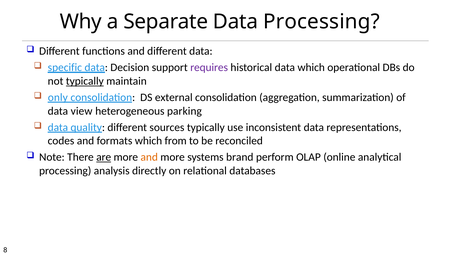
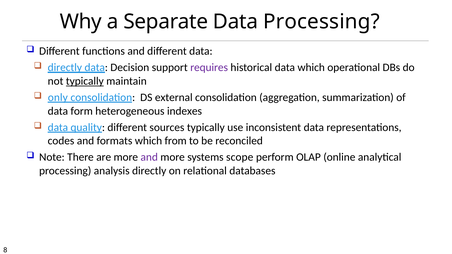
specific at (65, 68): specific -> directly
view: view -> form
parking: parking -> indexes
are underline: present -> none
and at (149, 157) colour: orange -> purple
brand: brand -> scope
